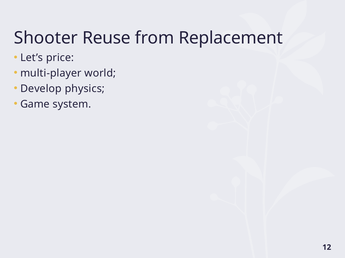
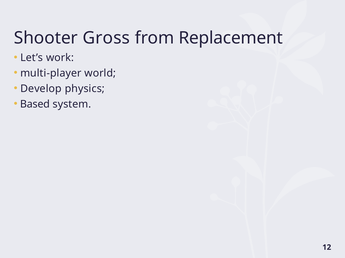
Reuse: Reuse -> Gross
price: price -> work
Game: Game -> Based
